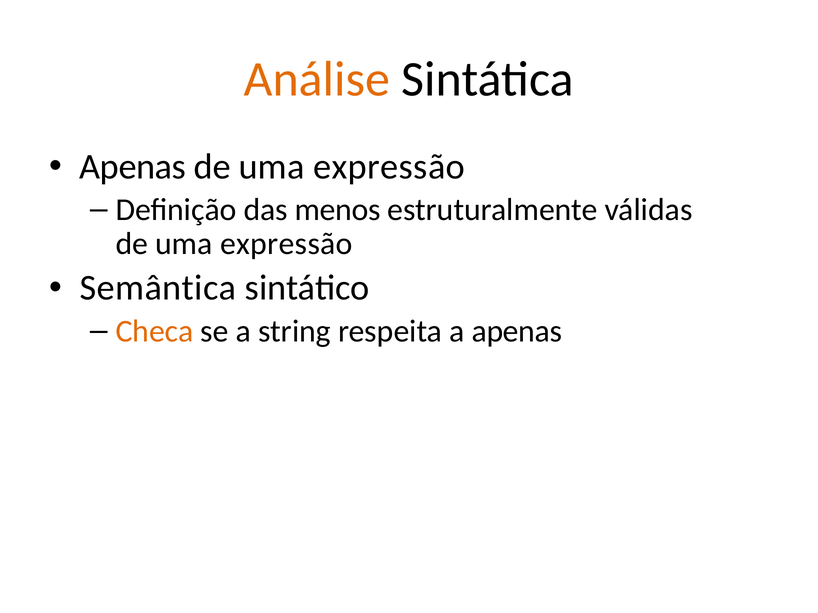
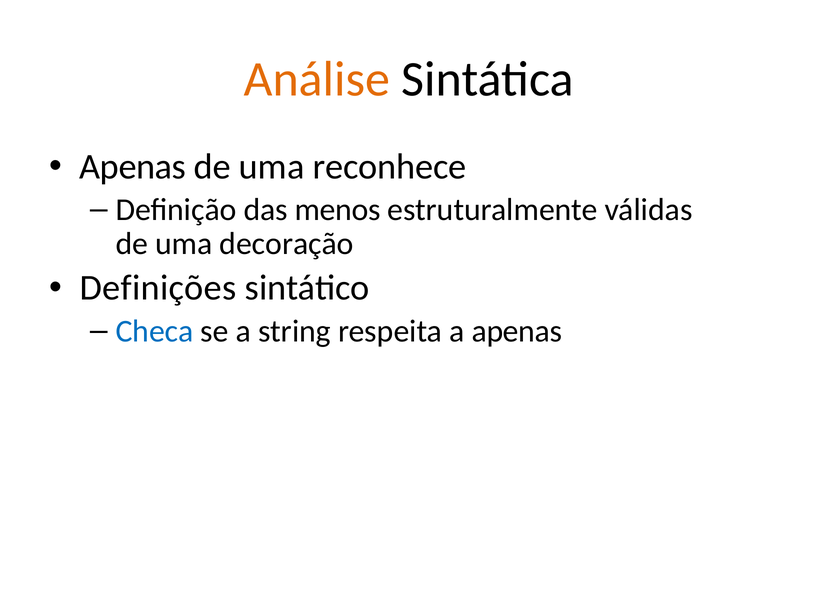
expressão at (389, 167): expressão -> reconhece
expressão at (286, 244): expressão -> decoração
Semântica: Semântica -> Definições
Checa colour: orange -> blue
